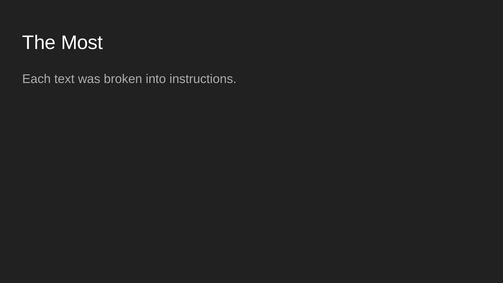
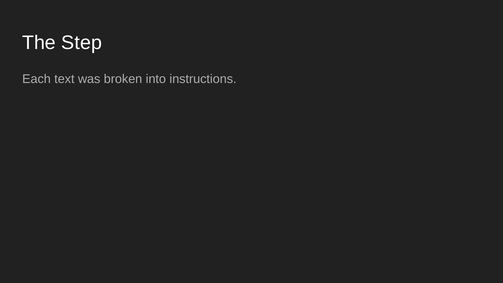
Most: Most -> Step
